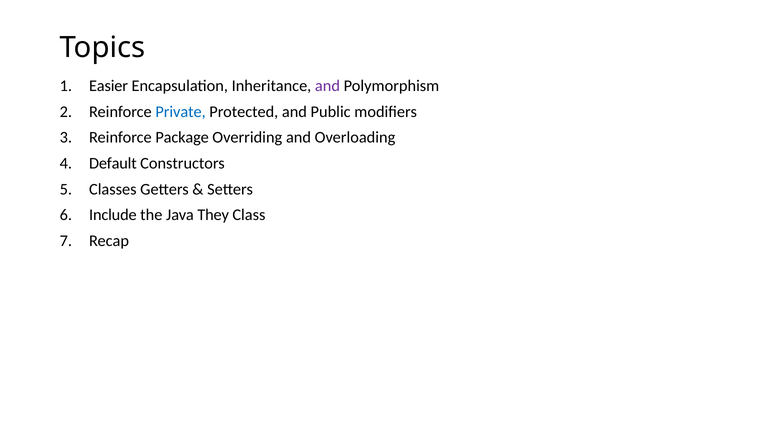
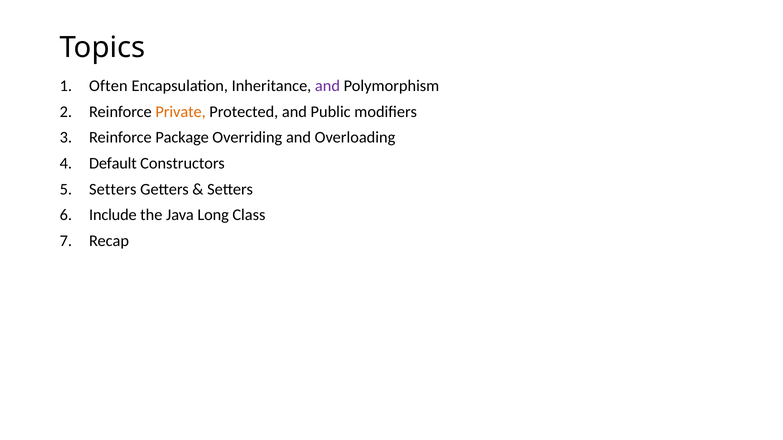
Easier: Easier -> Often
Private colour: blue -> orange
Classes at (113, 189): Classes -> Setters
They: They -> Long
